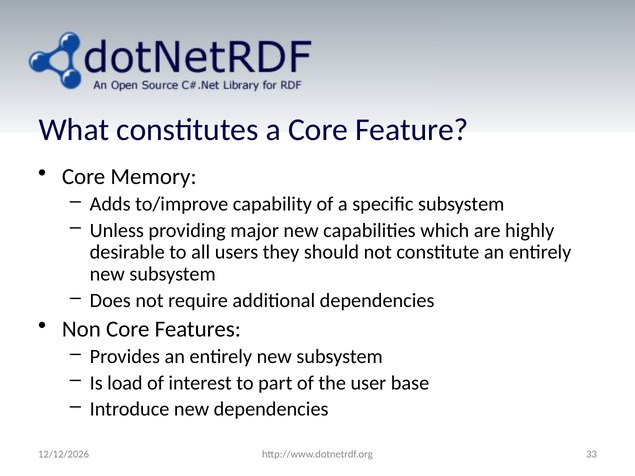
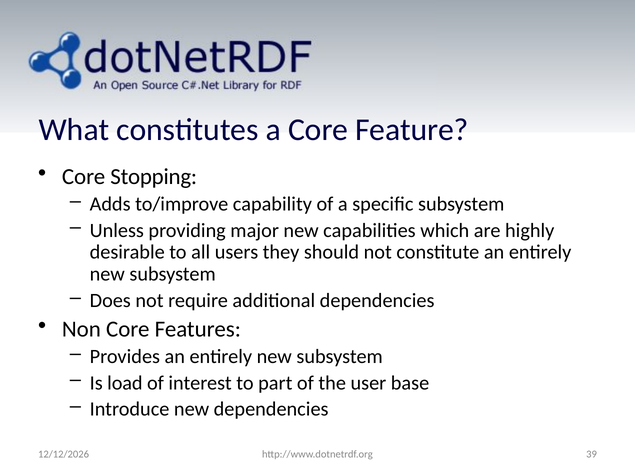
Memory: Memory -> Stopping
33: 33 -> 39
